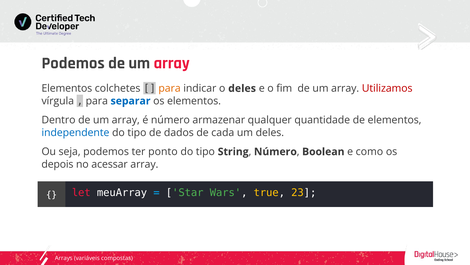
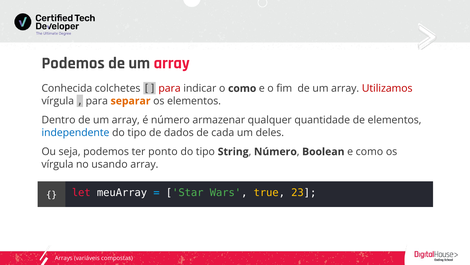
Elementos at (67, 88): Elementos -> Conhecida
para at (170, 88) colour: orange -> red
o deles: deles -> como
separar colour: blue -> orange
depois at (57, 164): depois -> vírgula
acessar: acessar -> usando
